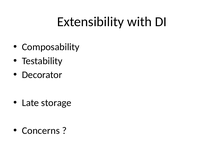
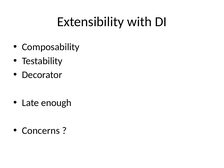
storage: storage -> enough
